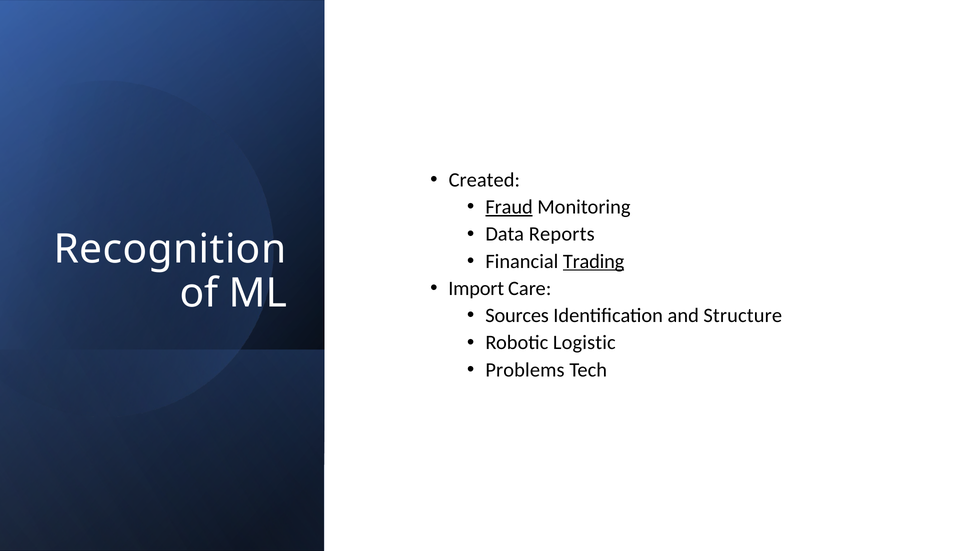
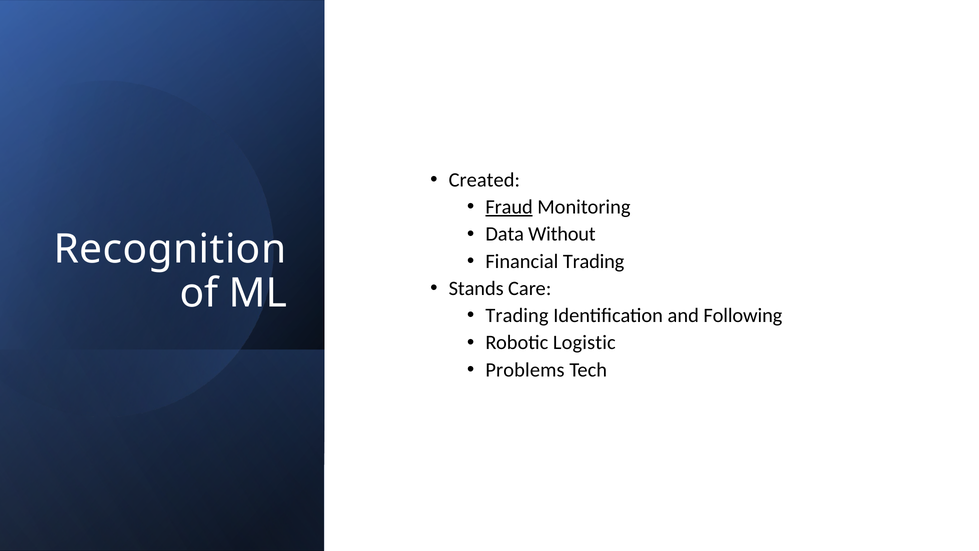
Reports: Reports -> Without
Trading at (594, 261) underline: present -> none
Import: Import -> Stands
Sources at (517, 315): Sources -> Trading
Structure: Structure -> Following
